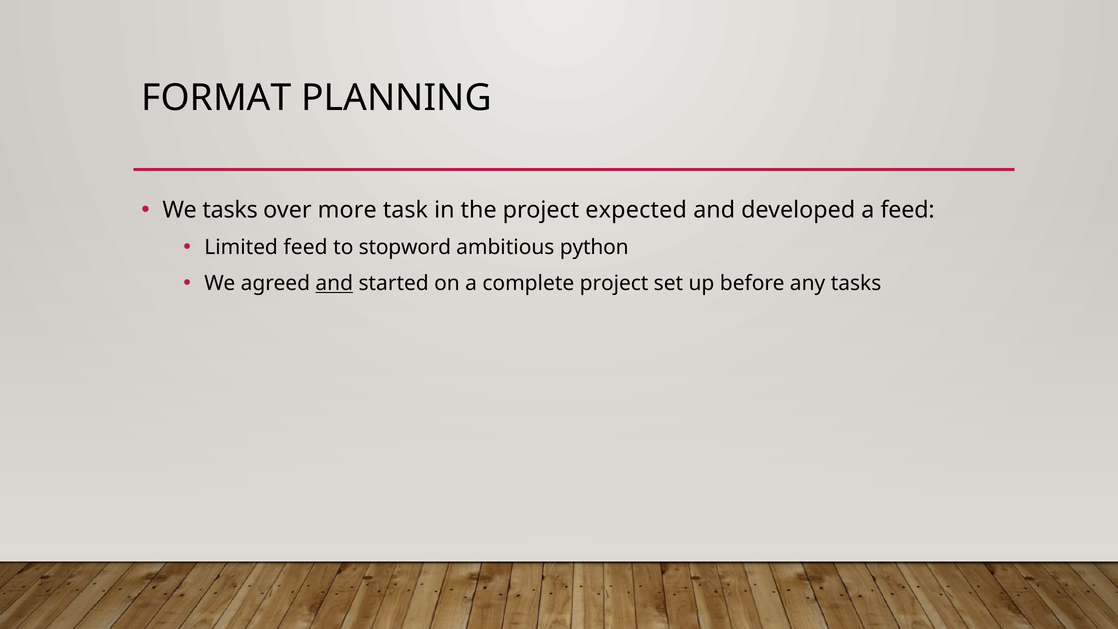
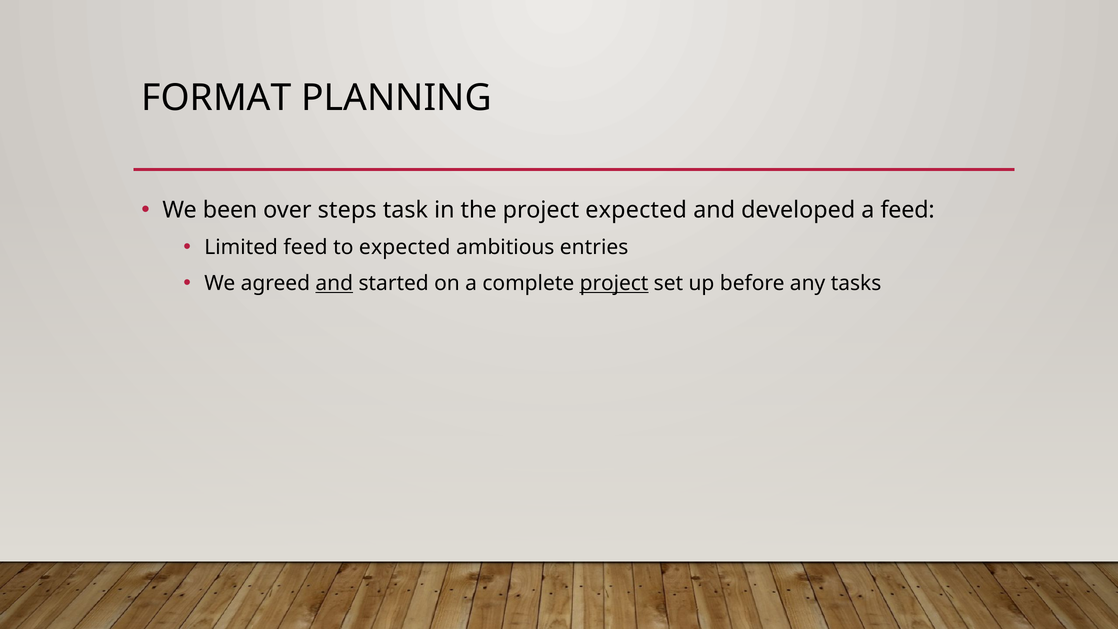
We tasks: tasks -> been
more: more -> steps
to stopword: stopword -> expected
python: python -> entries
project at (614, 283) underline: none -> present
